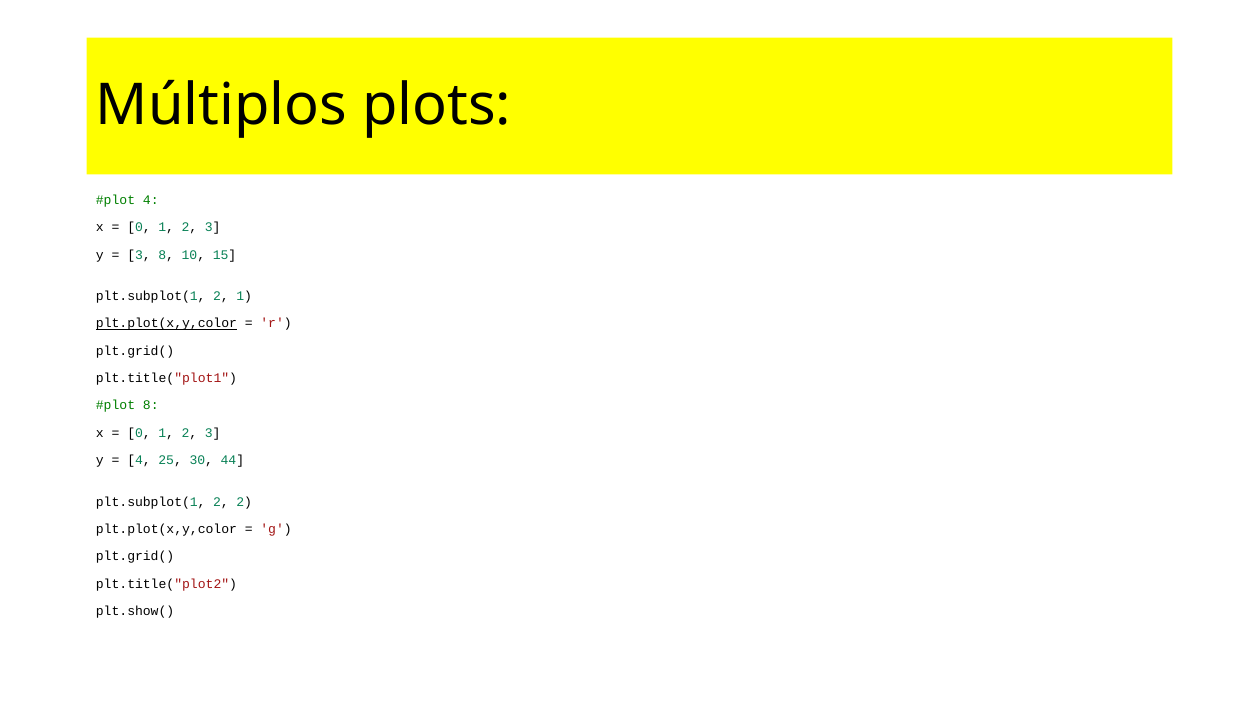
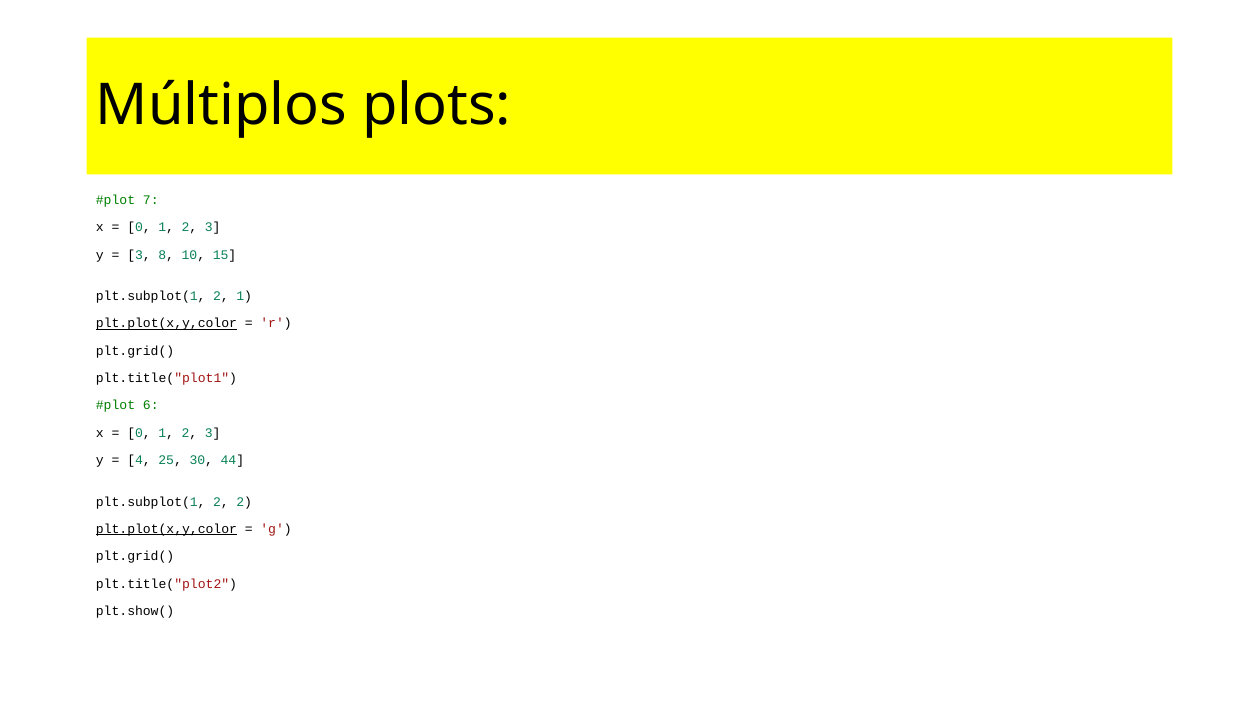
4 at (151, 200): 4 -> 7
8 at (151, 406): 8 -> 6
plt.plot(x,y,color at (167, 529) underline: none -> present
